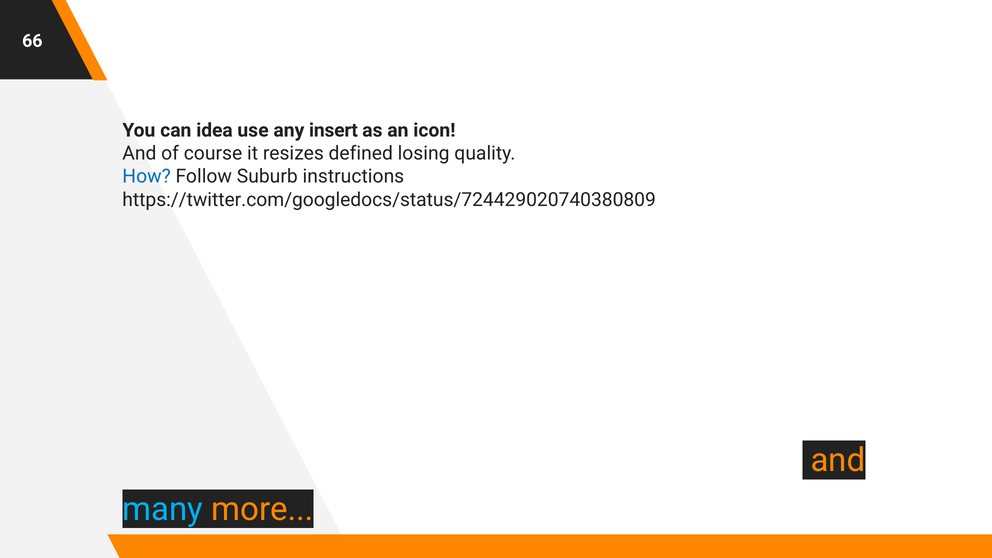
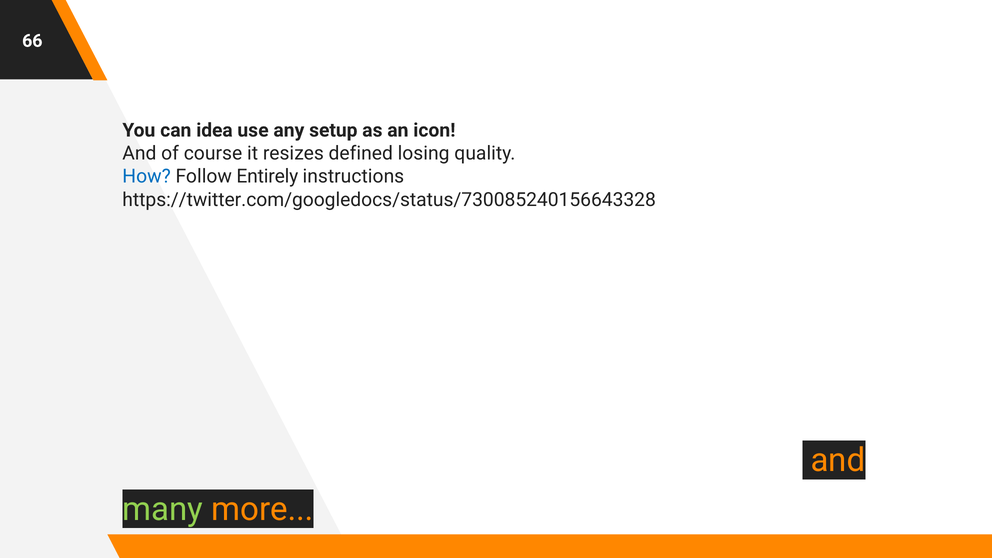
insert: insert -> setup
Suburb: Suburb -> Entirely
https://twitter.com/googledocs/status/724429020740380809: https://twitter.com/googledocs/status/724429020740380809 -> https://twitter.com/googledocs/status/730085240156643328
many colour: light blue -> light green
